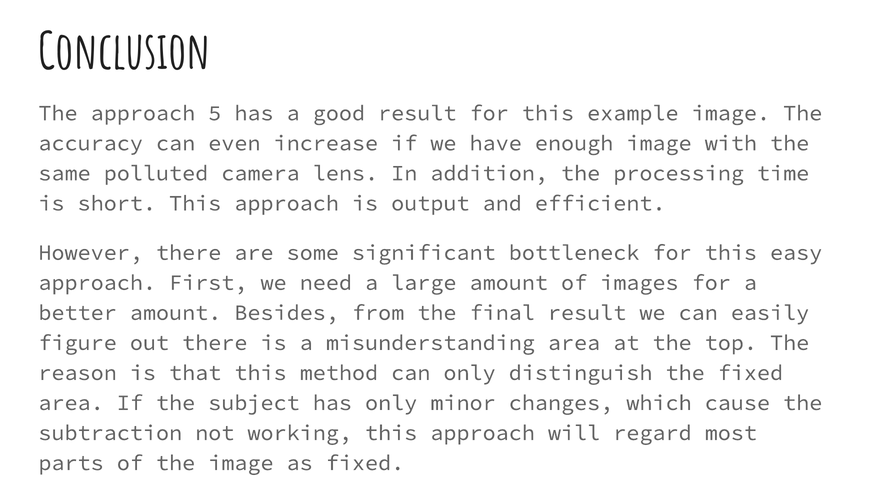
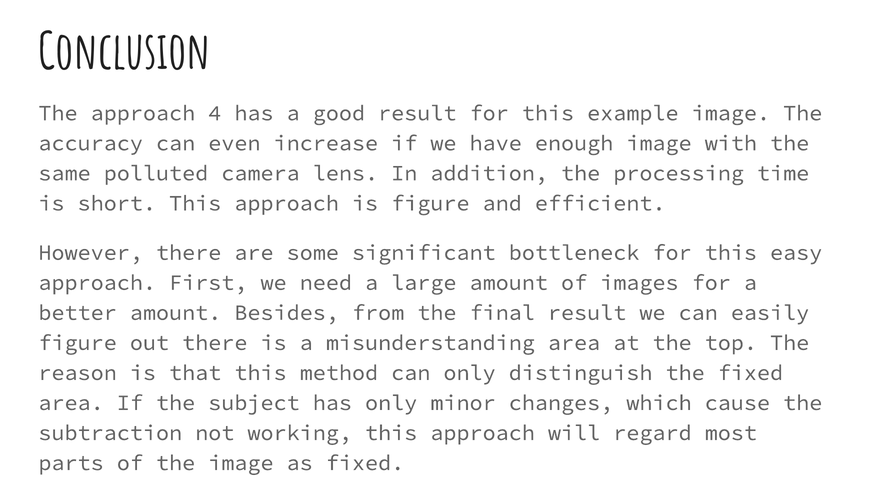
5: 5 -> 4
is output: output -> figure
